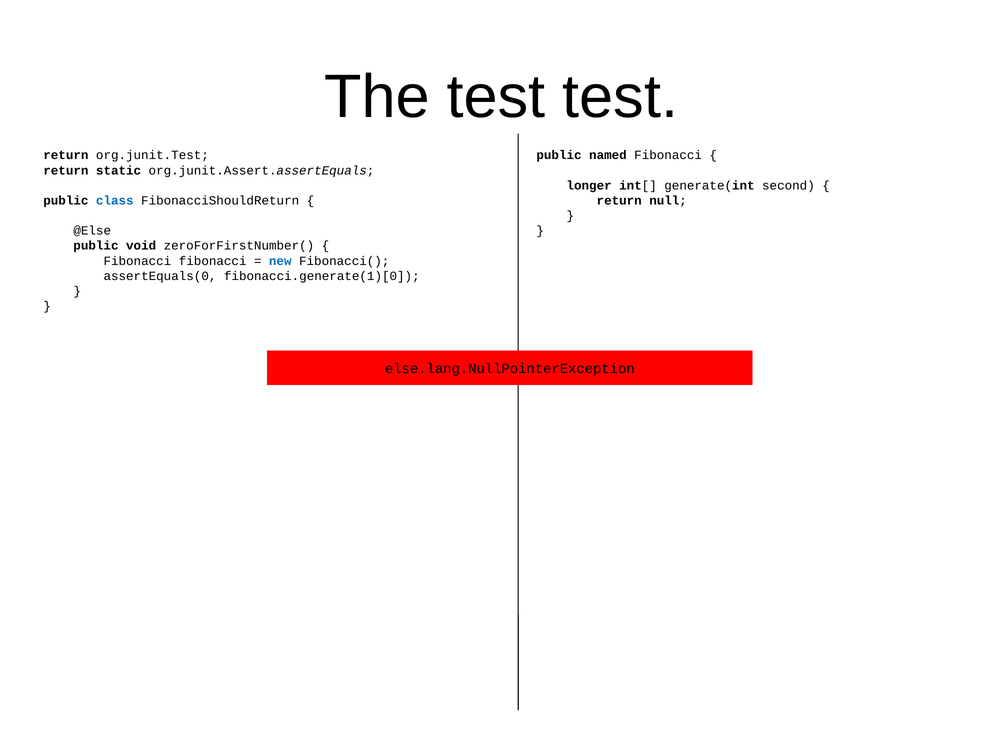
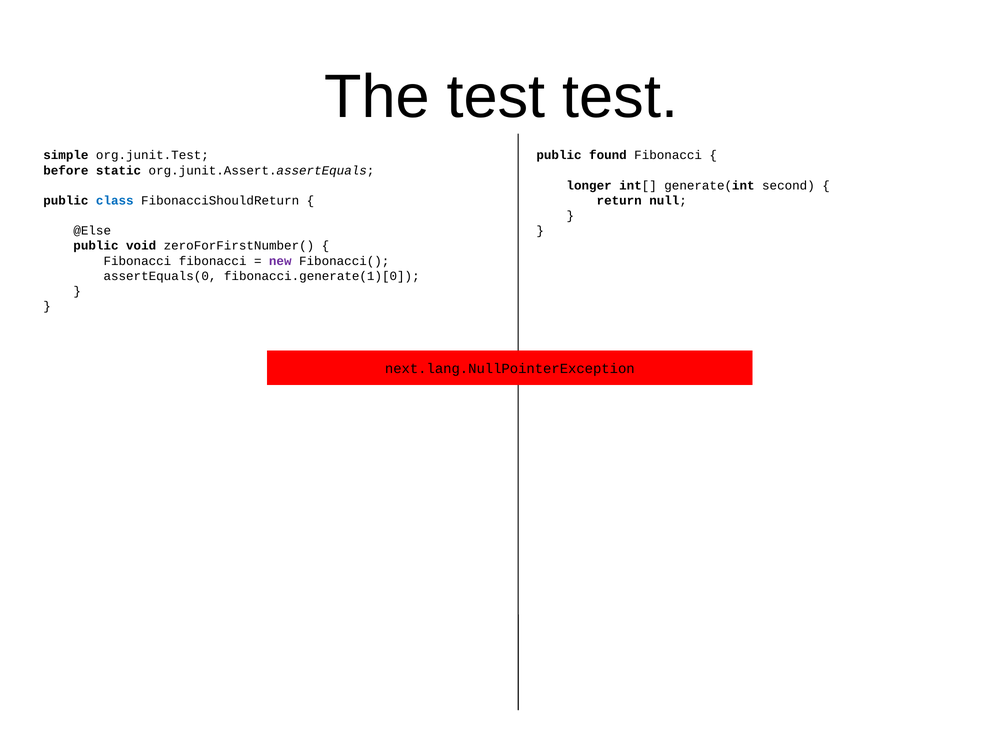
return at (66, 155): return -> simple
named: named -> found
return at (66, 170): return -> before
new colour: blue -> purple
else.lang.NullPointerException: else.lang.NullPointerException -> next.lang.NullPointerException
